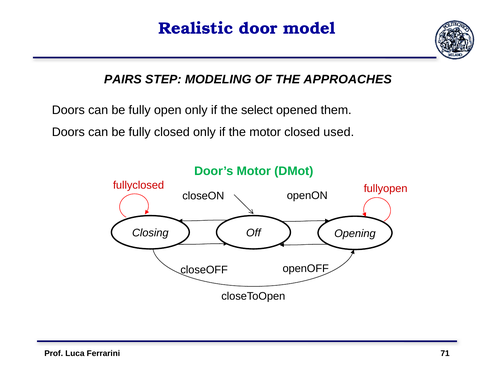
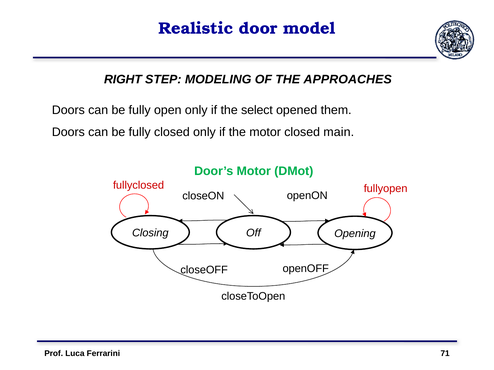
PAIRS: PAIRS -> RIGHT
used: used -> main
